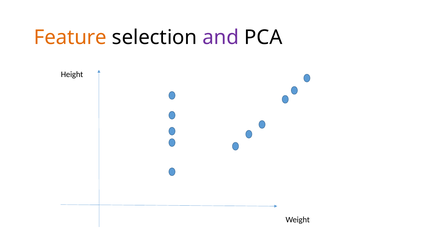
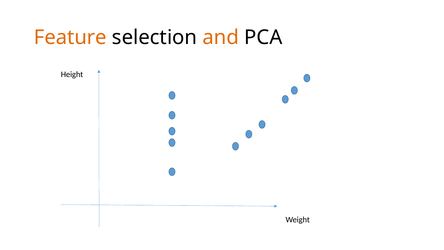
and colour: purple -> orange
